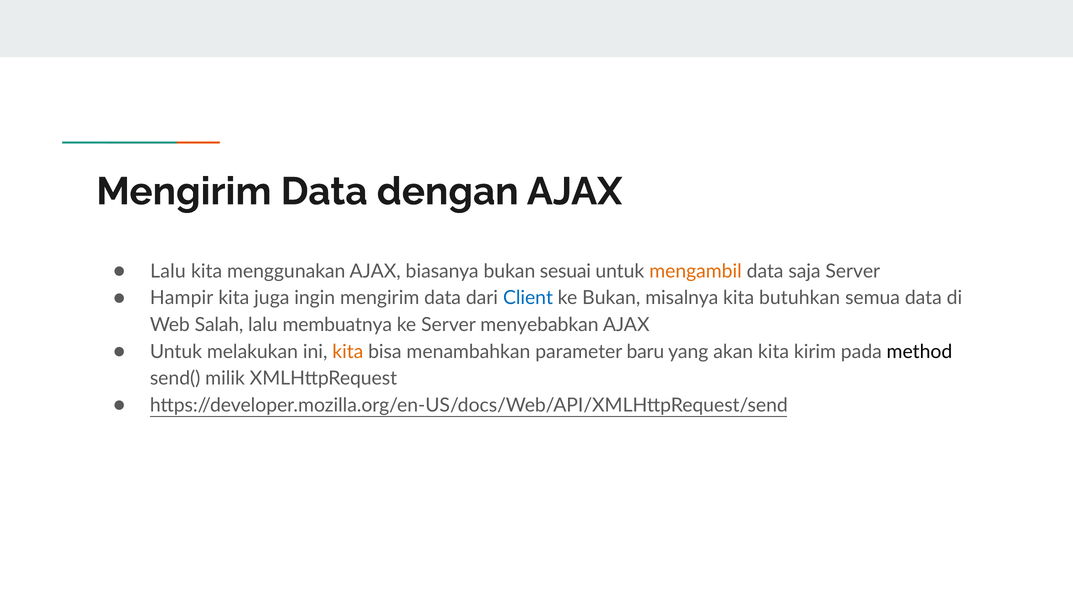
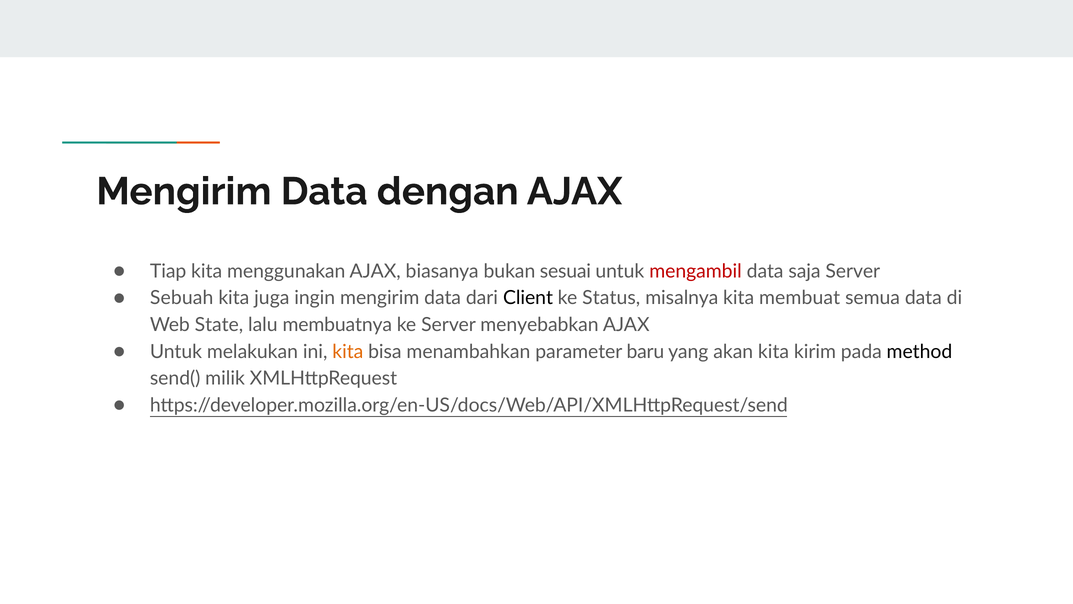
Lalu at (168, 271): Lalu -> Tiap
mengambil colour: orange -> red
Hampir: Hampir -> Sebuah
Client colour: blue -> black
ke Bukan: Bukan -> Status
butuhkan: butuhkan -> membuat
Salah: Salah -> State
